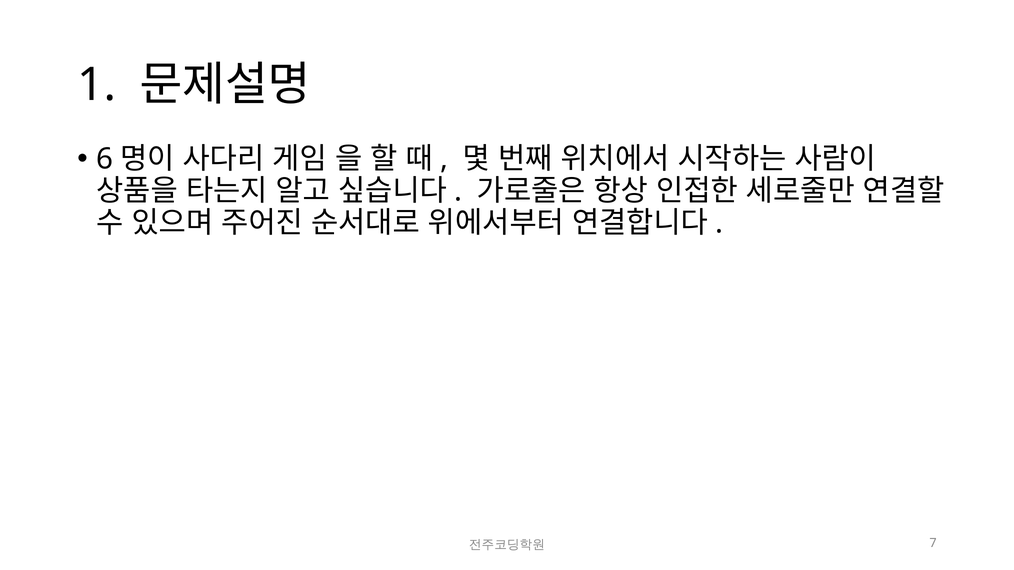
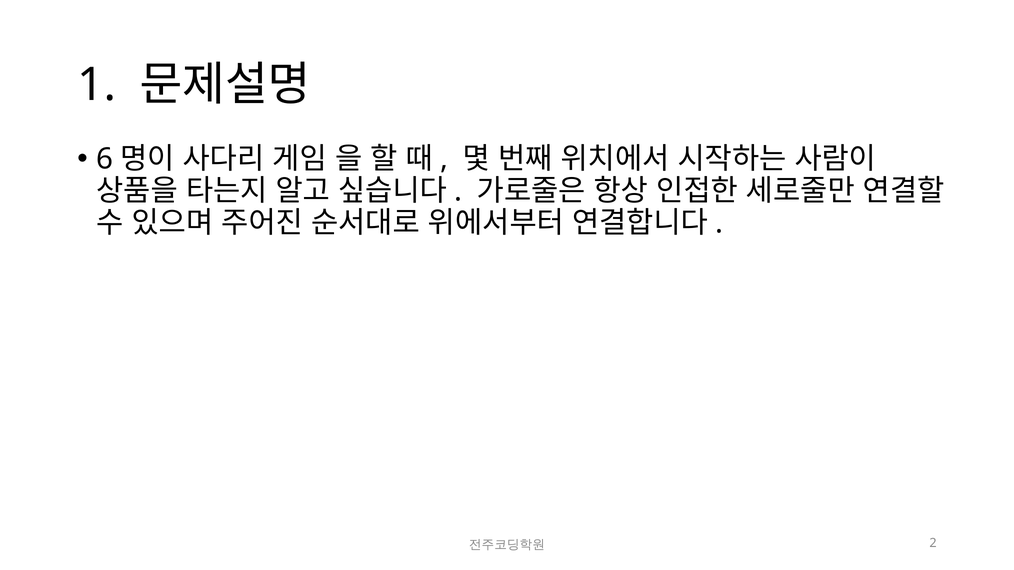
7: 7 -> 2
